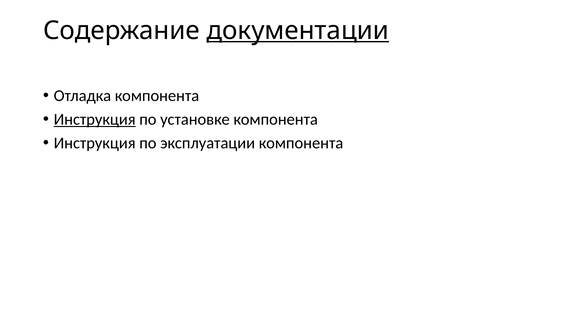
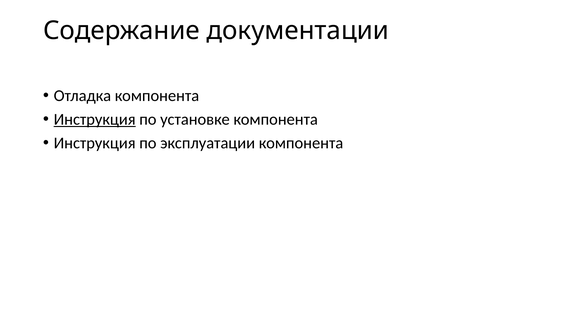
документации underline: present -> none
